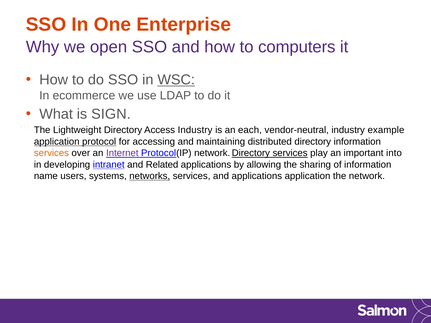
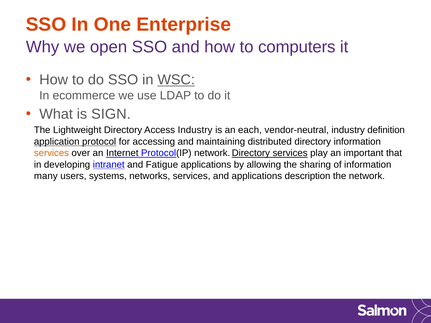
example: example -> definition
Internet colour: purple -> black
into: into -> that
Related: Related -> Fatigue
name: name -> many
networks underline: present -> none
applications application: application -> description
